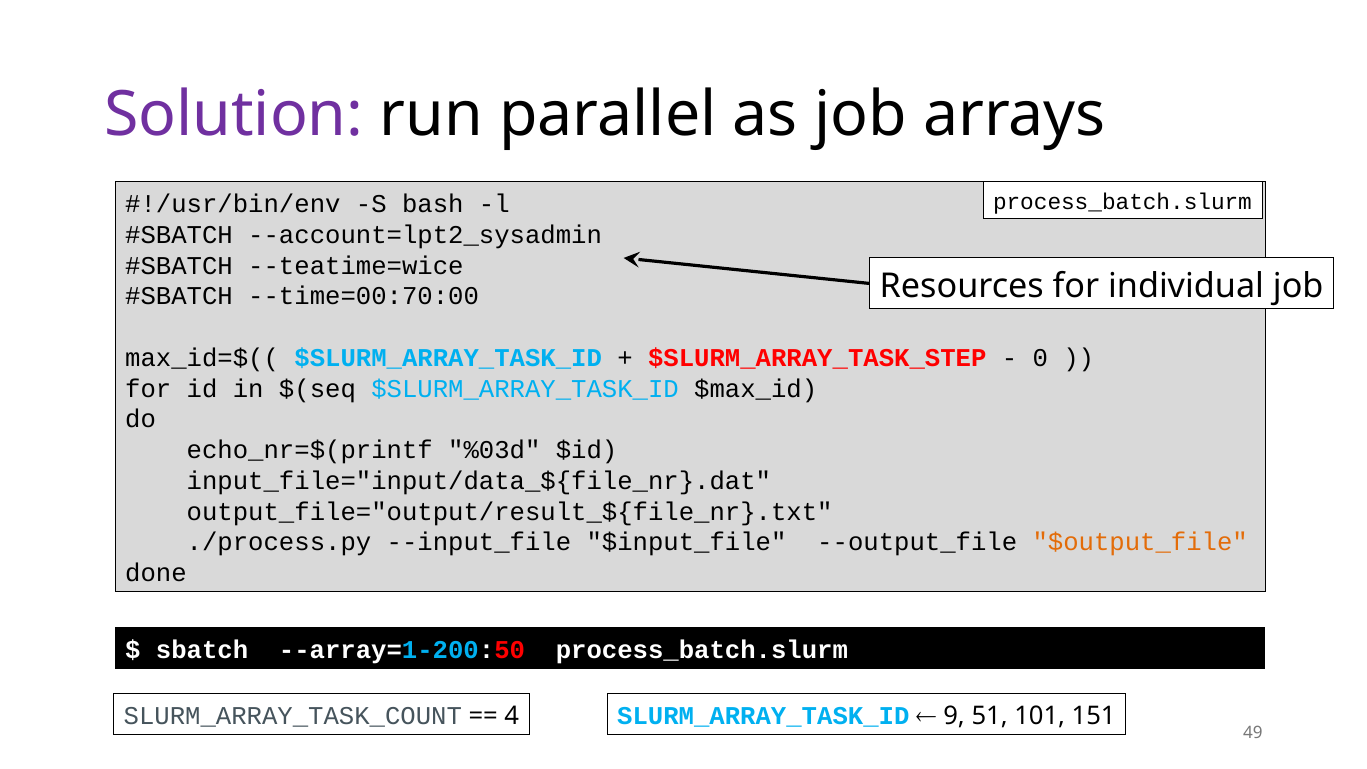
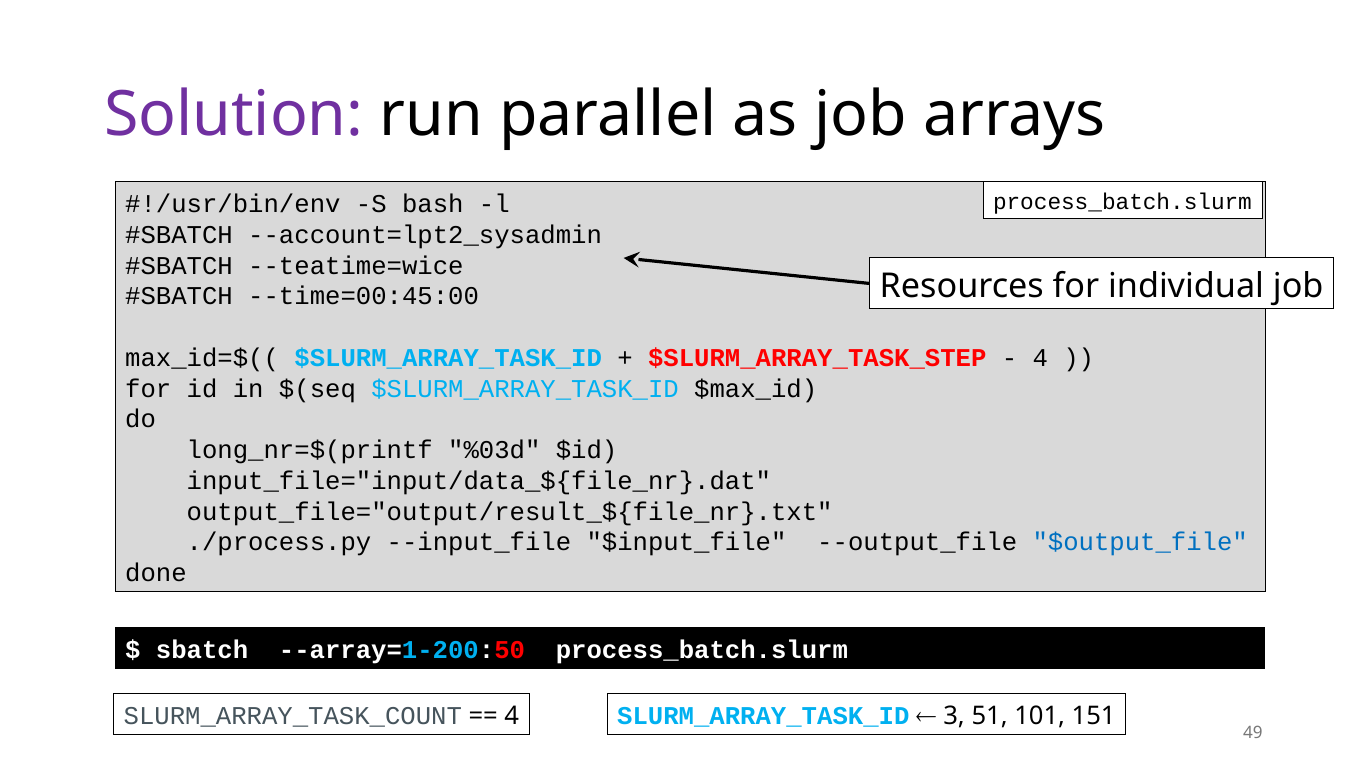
--time=00:70:00: --time=00:70:00 -> --time=00:45:00
0 at (1040, 358): 0 -> 4
echo_nr=$(printf: echo_nr=$(printf -> long_nr=$(printf
$output_file colour: orange -> blue
9: 9 -> 3
